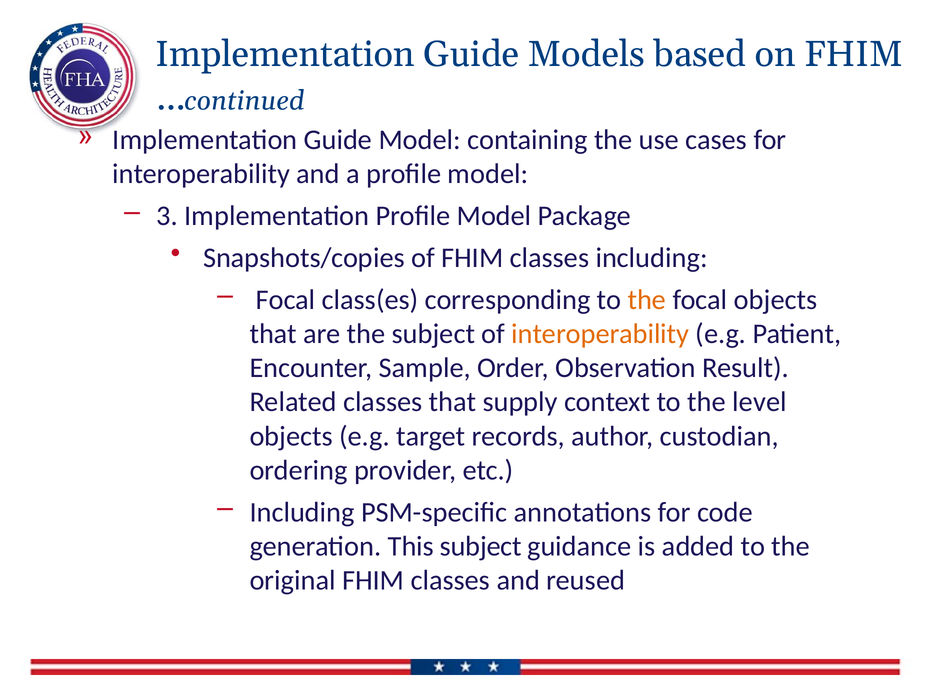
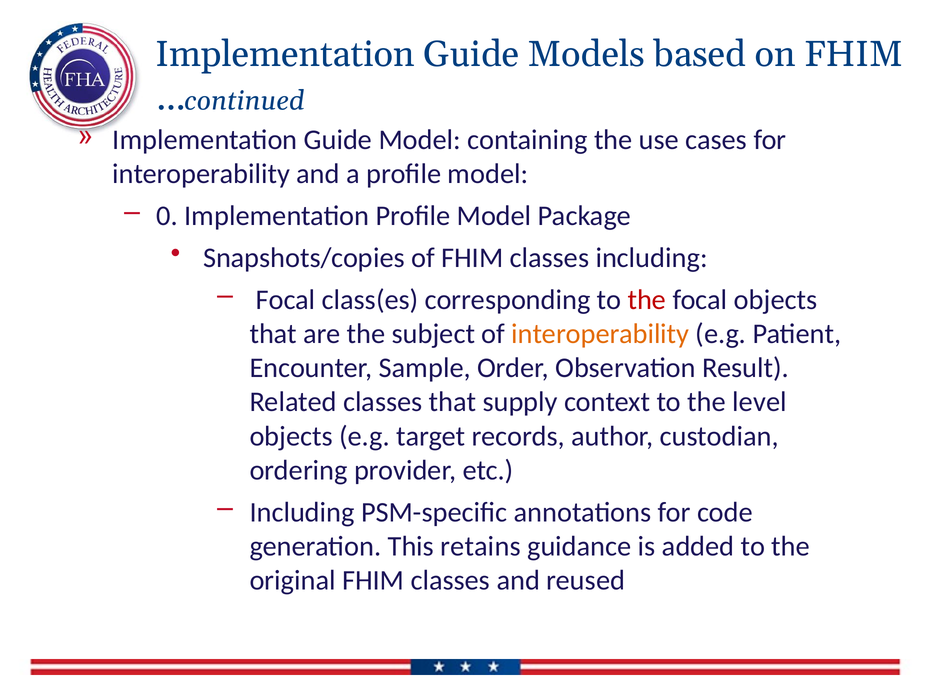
3: 3 -> 0
the at (647, 300) colour: orange -> red
This subject: subject -> retains
